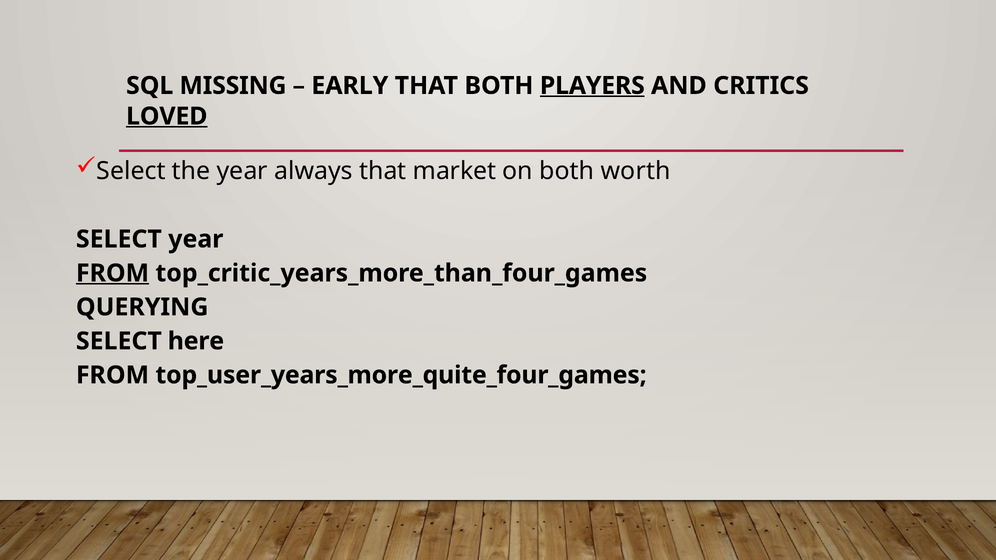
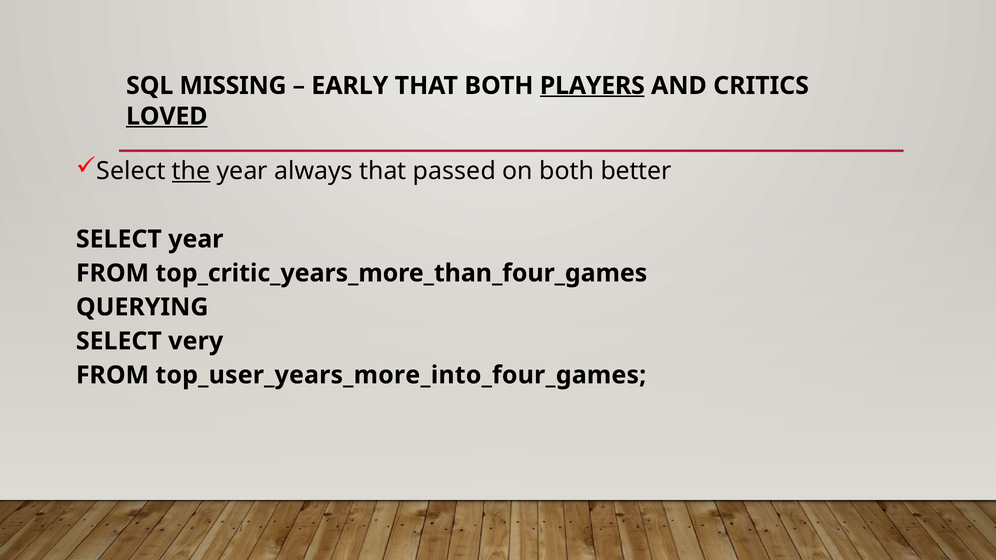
the underline: none -> present
market: market -> passed
worth: worth -> better
FROM at (113, 273) underline: present -> none
here: here -> very
top_user_years_more_quite_four_games: top_user_years_more_quite_four_games -> top_user_years_more_into_four_games
